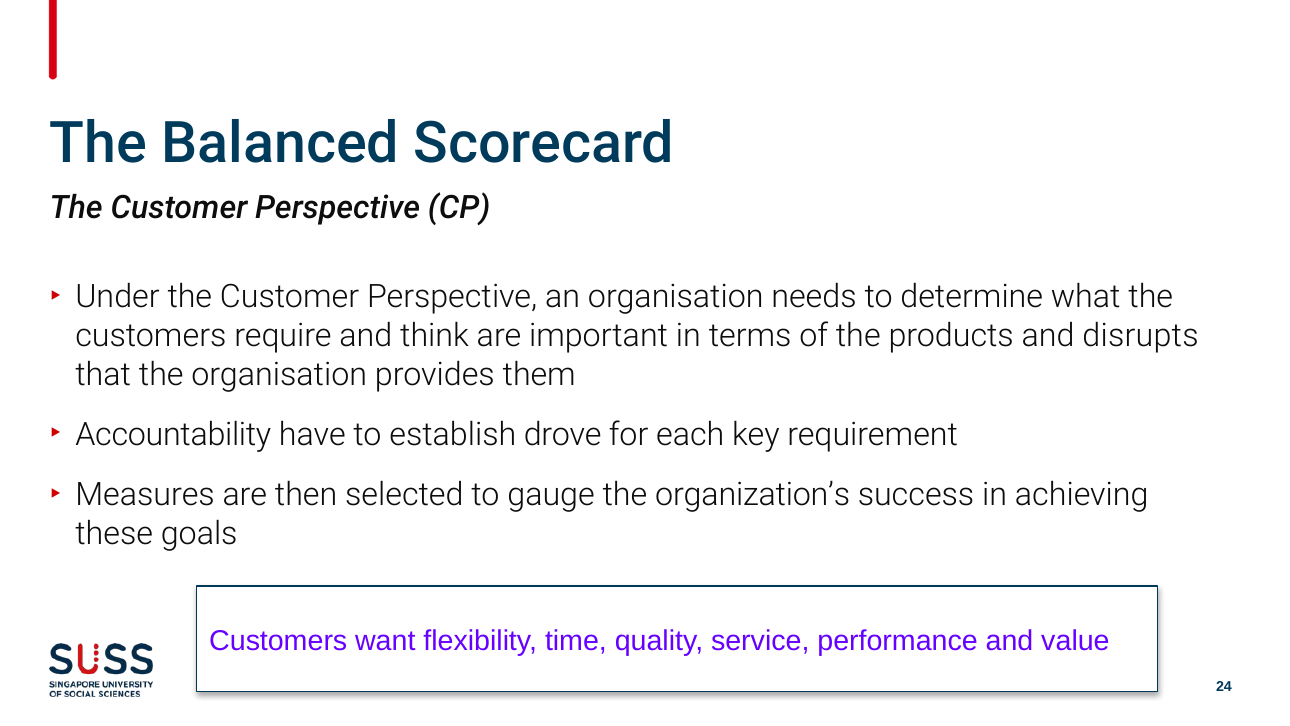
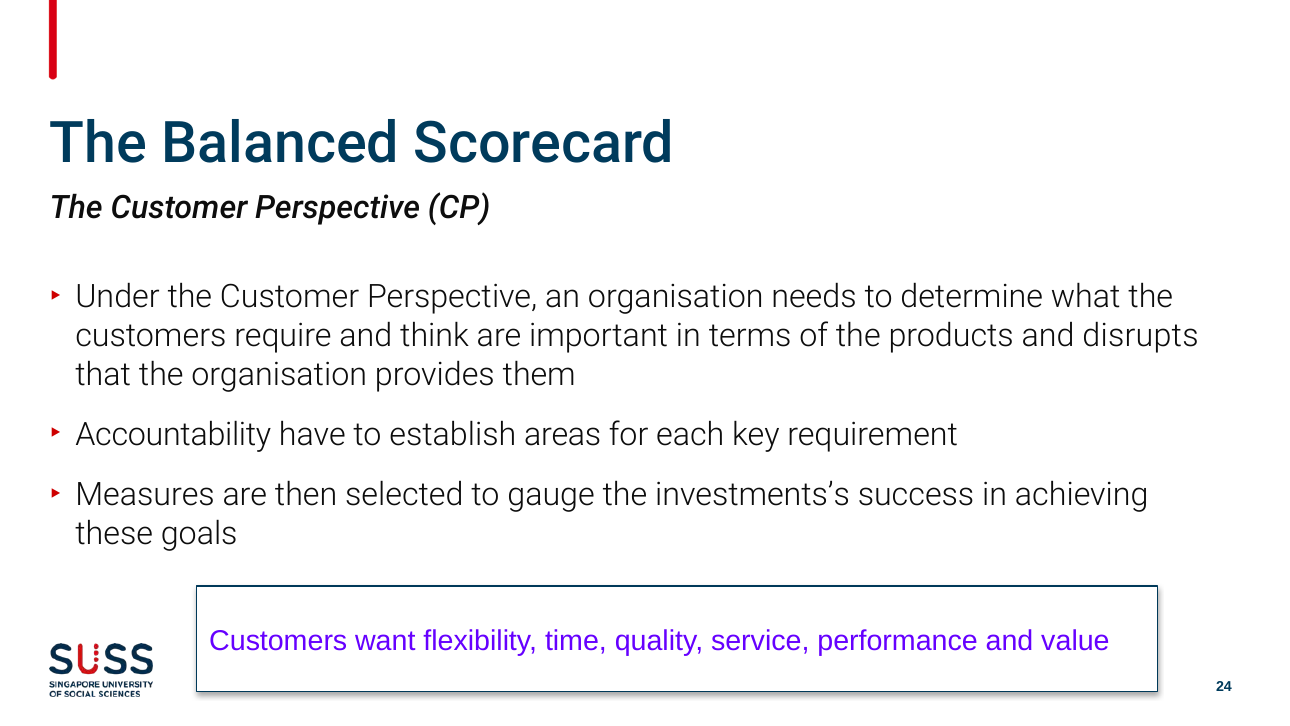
drove: drove -> areas
organization’s: organization’s -> investments’s
